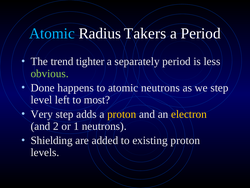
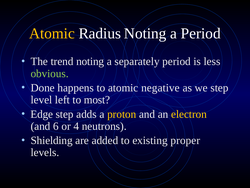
Atomic at (52, 33) colour: light blue -> yellow
Radius Takers: Takers -> Noting
trend tighter: tighter -> noting
atomic neutrons: neutrons -> negative
Very: Very -> Edge
2: 2 -> 6
1: 1 -> 4
existing proton: proton -> proper
